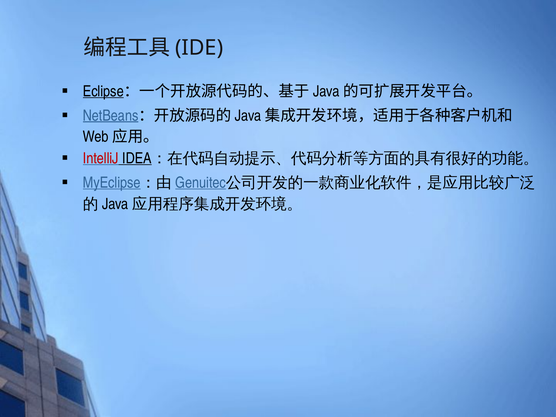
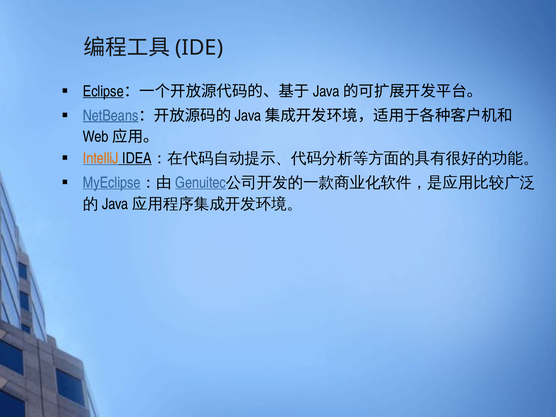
IntelliJ colour: red -> orange
